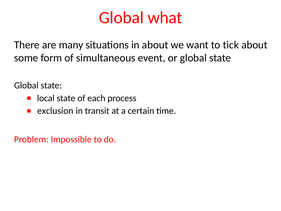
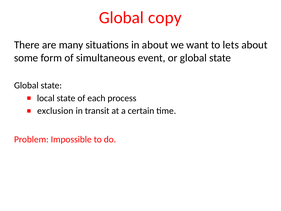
what: what -> copy
tick: tick -> lets
